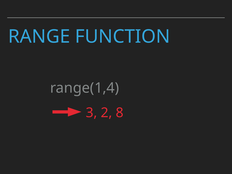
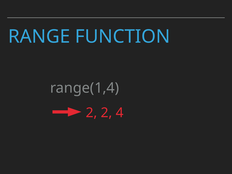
3 at (91, 113): 3 -> 2
8: 8 -> 4
